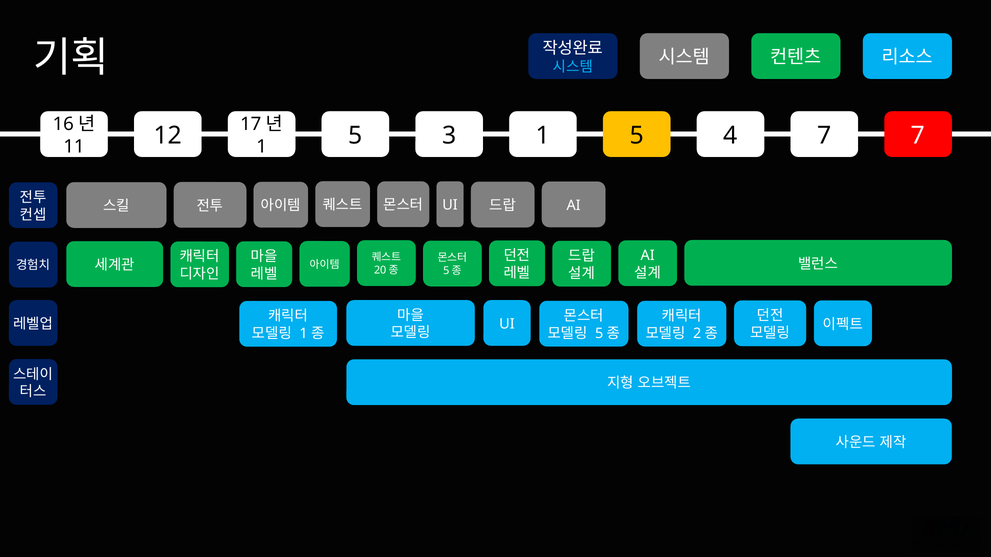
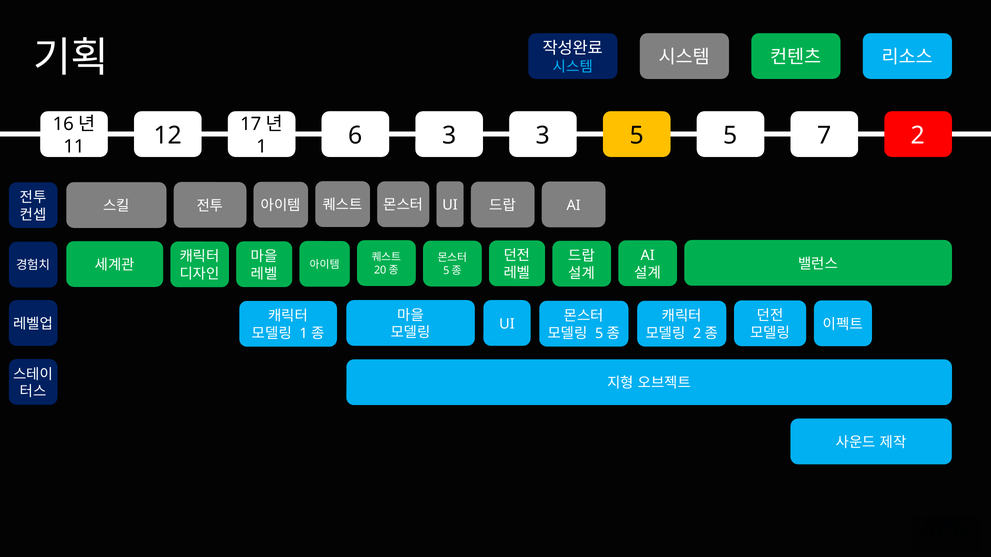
5 at (355, 136): 5 -> 6
3 1: 1 -> 3
5 4: 4 -> 5
7 7: 7 -> 2
